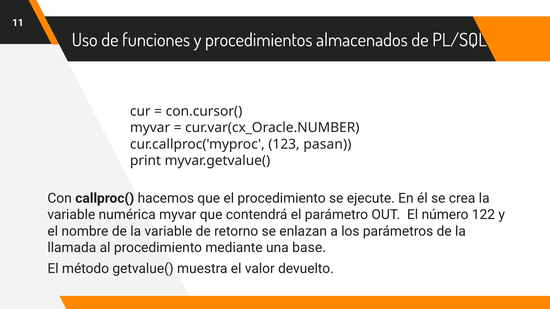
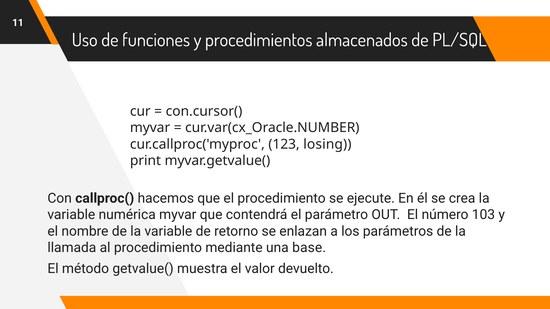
pasan: pasan -> losing
122: 122 -> 103
